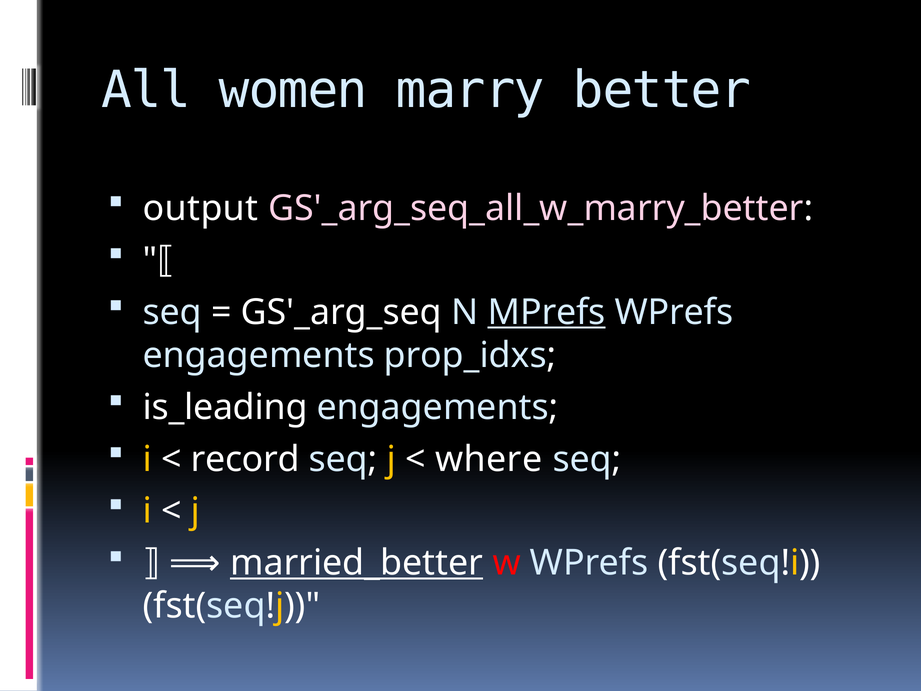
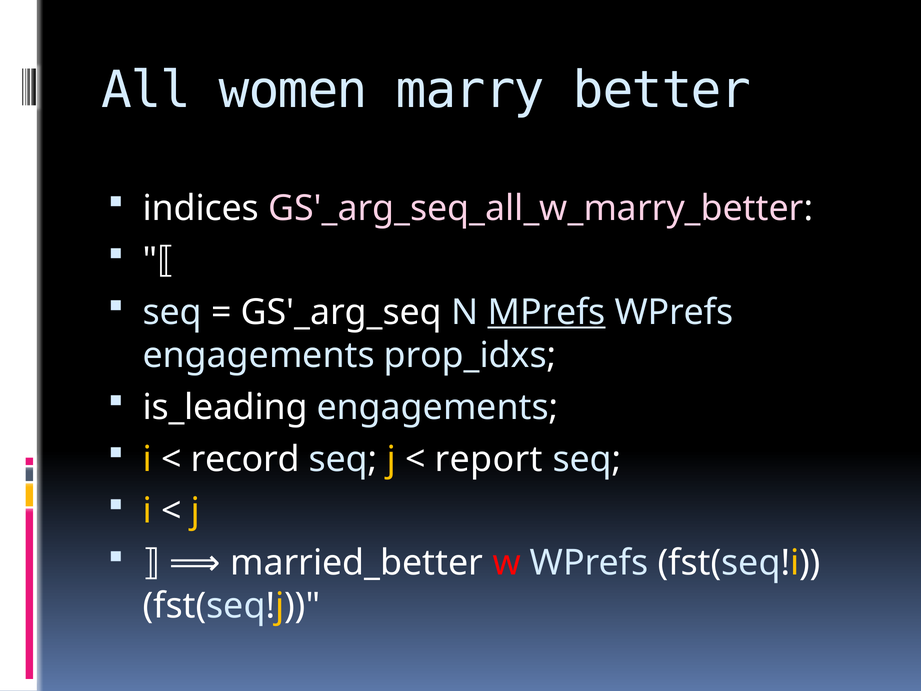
output: output -> indices
where: where -> report
married_better underline: present -> none
